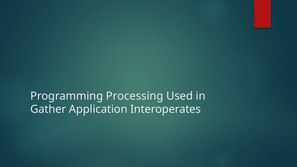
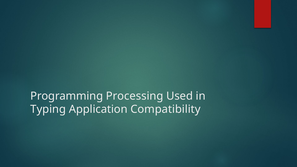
Gather: Gather -> Typing
Interoperates: Interoperates -> Compatibility
